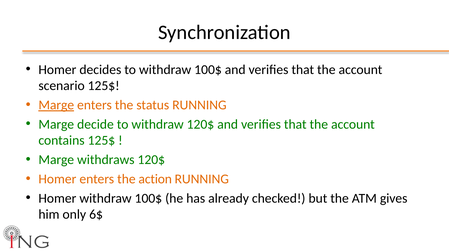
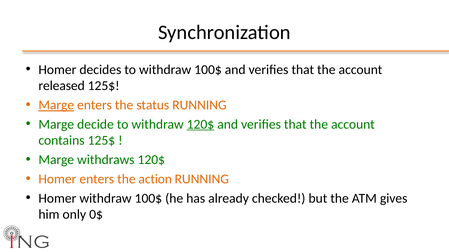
scenario: scenario -> released
120$ at (200, 125) underline: none -> present
6$: 6$ -> 0$
